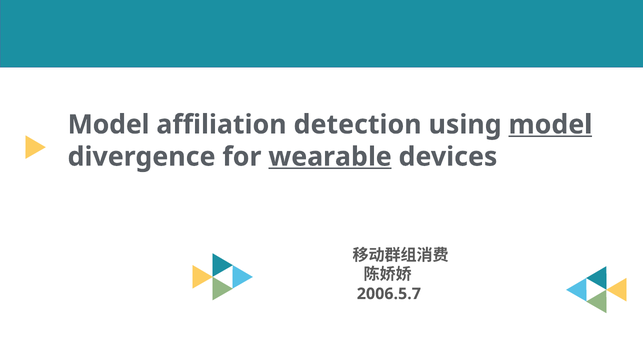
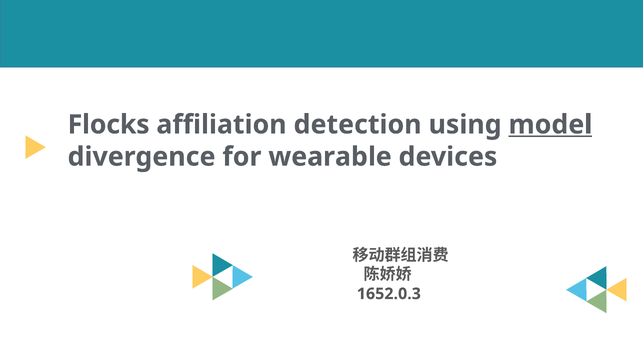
Model at (109, 125): Model -> Flocks
wearable underline: present -> none
2006.5.7: 2006.5.7 -> 1652.0.3
